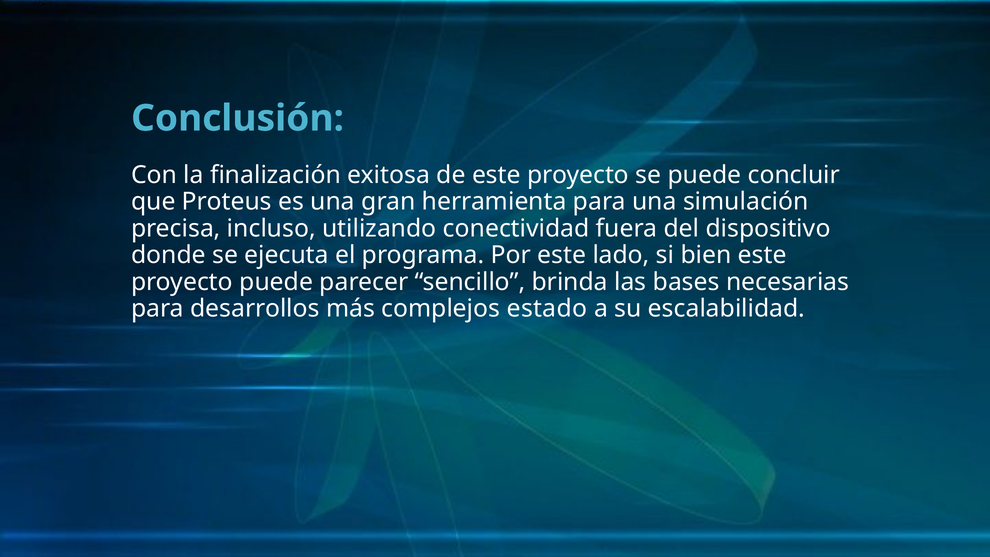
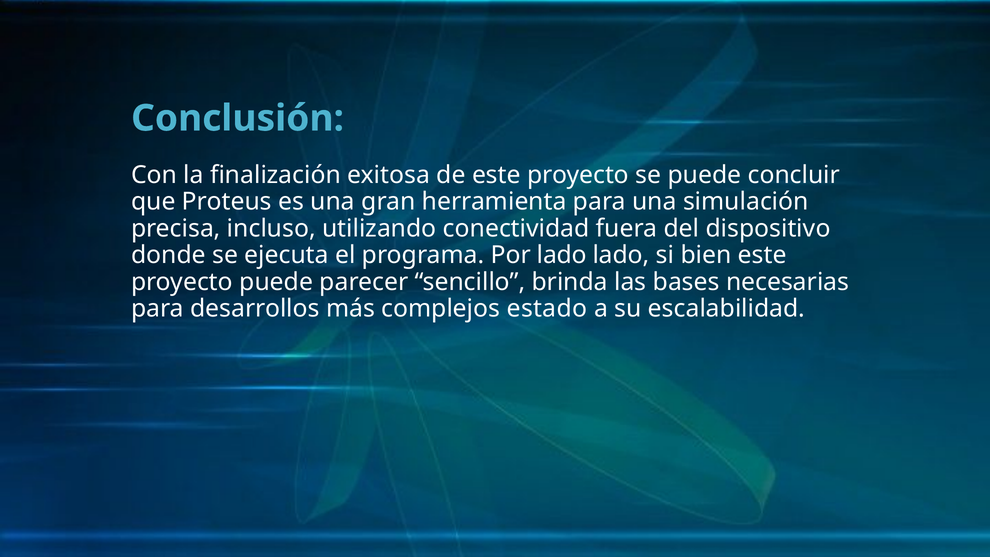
Por este: este -> lado
